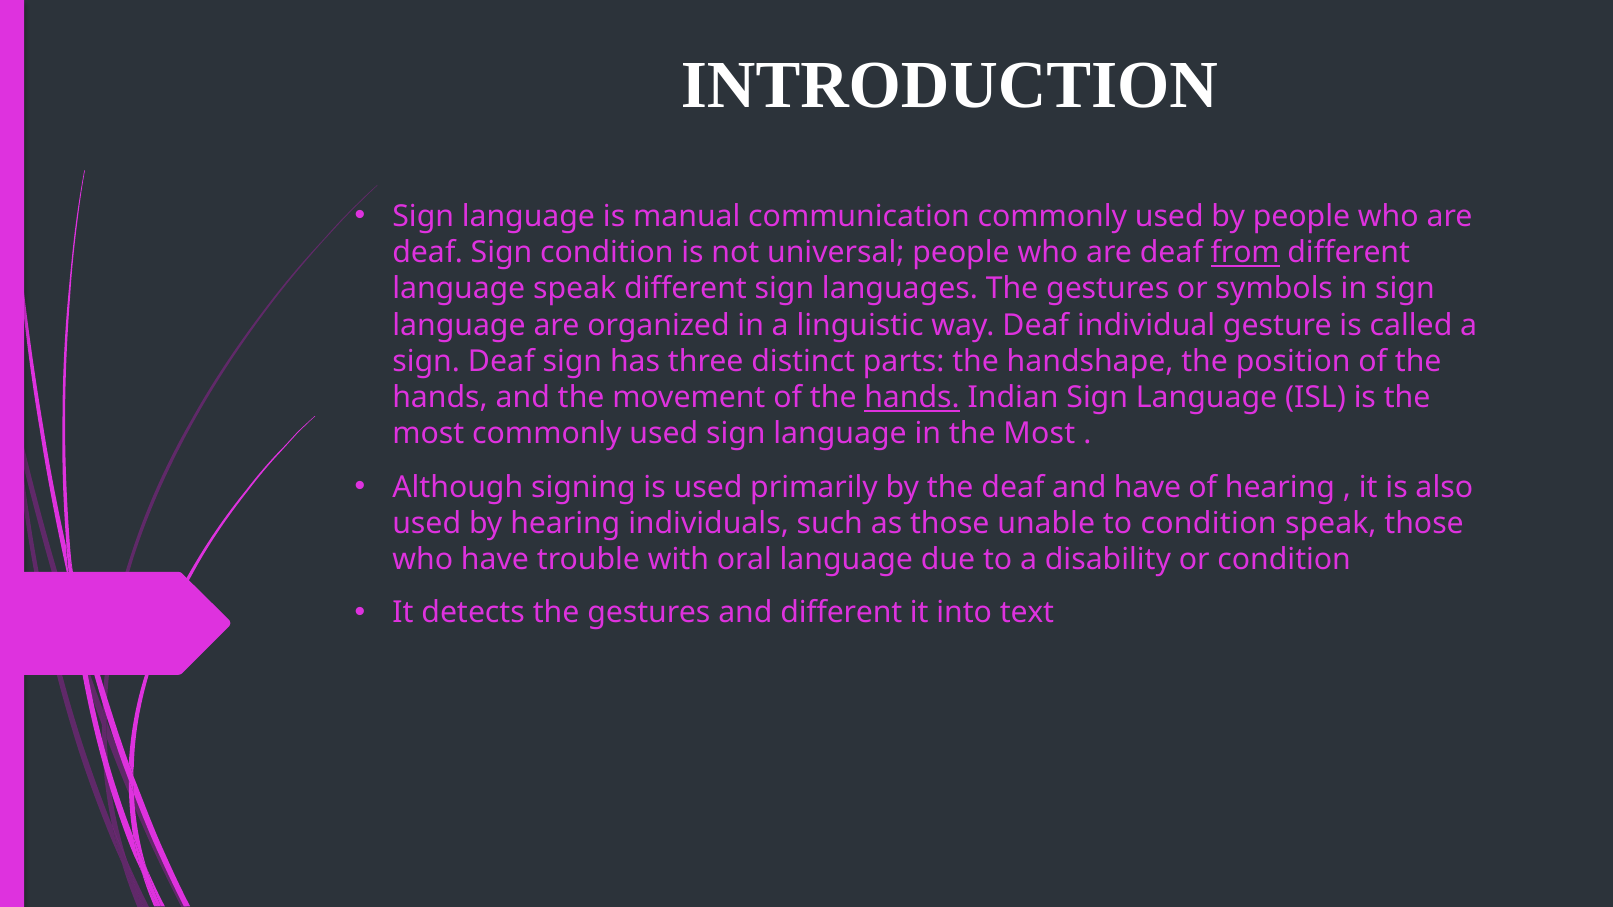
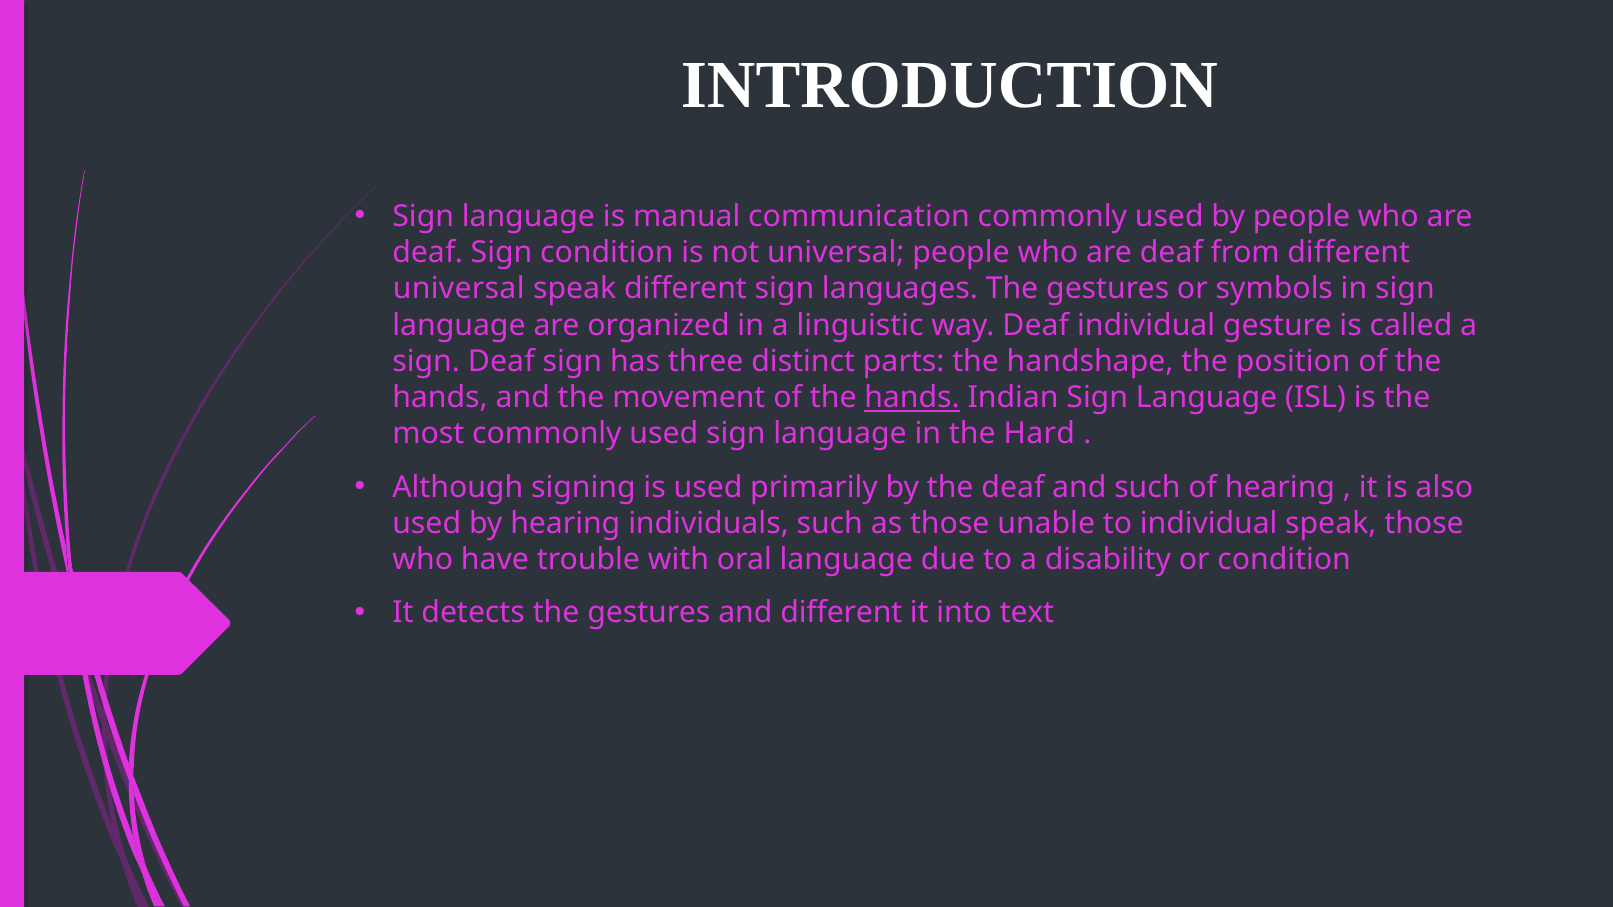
from underline: present -> none
language at (459, 289): language -> universal
in the Most: Most -> Hard
and have: have -> such
to condition: condition -> individual
